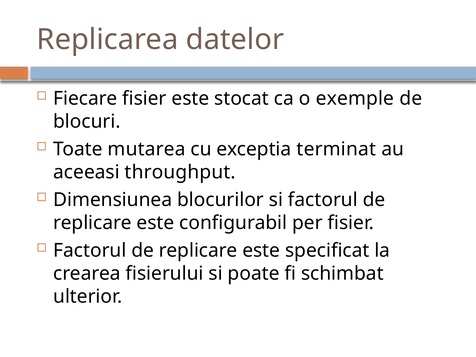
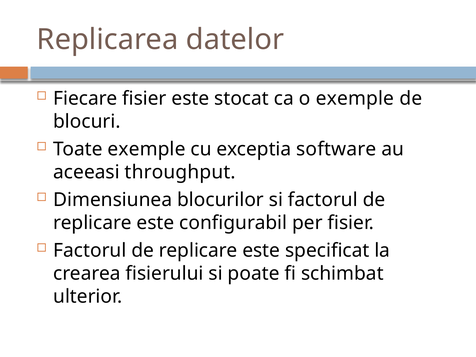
Toate mutarea: mutarea -> exemple
terminat: terminat -> software
